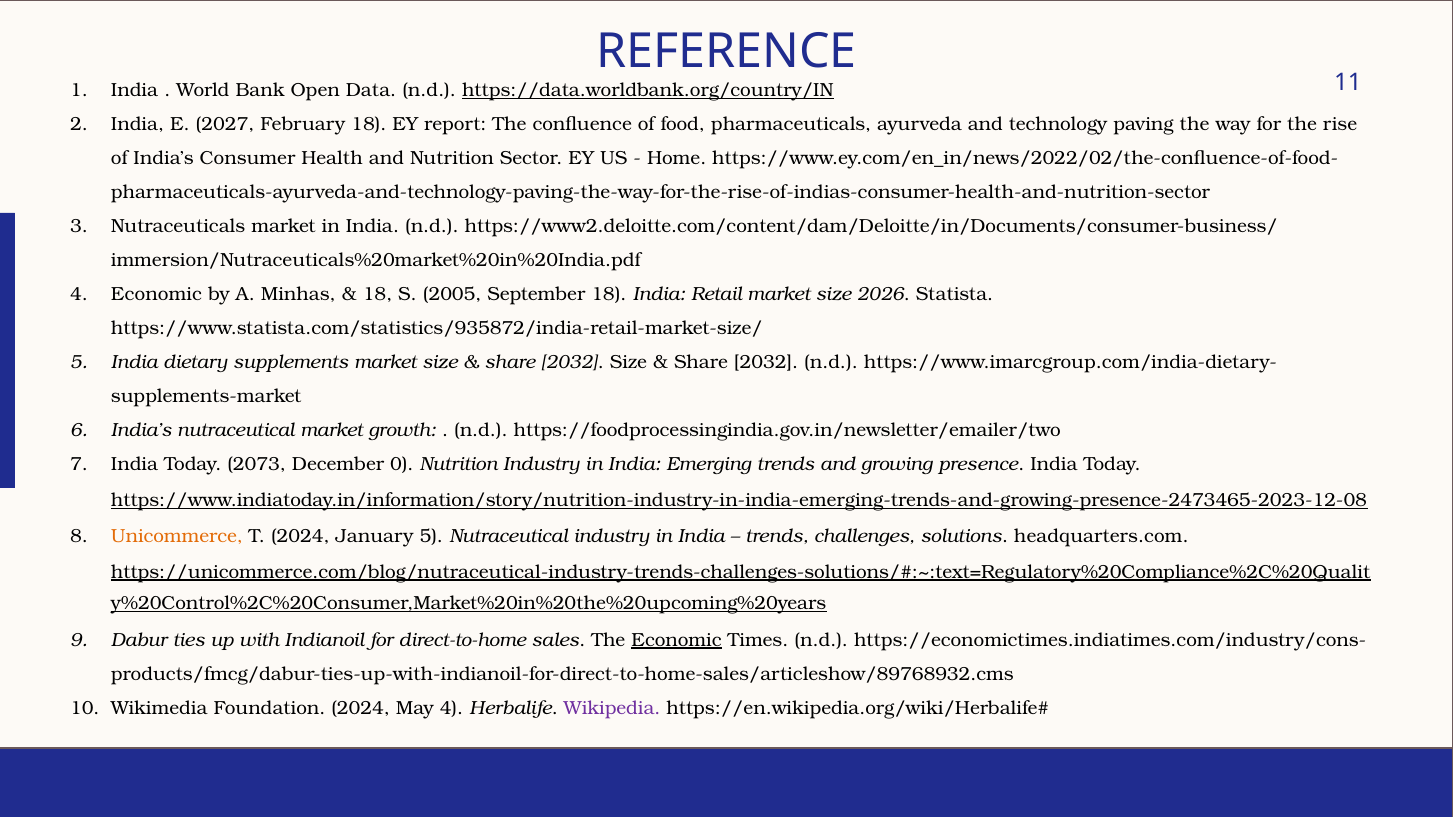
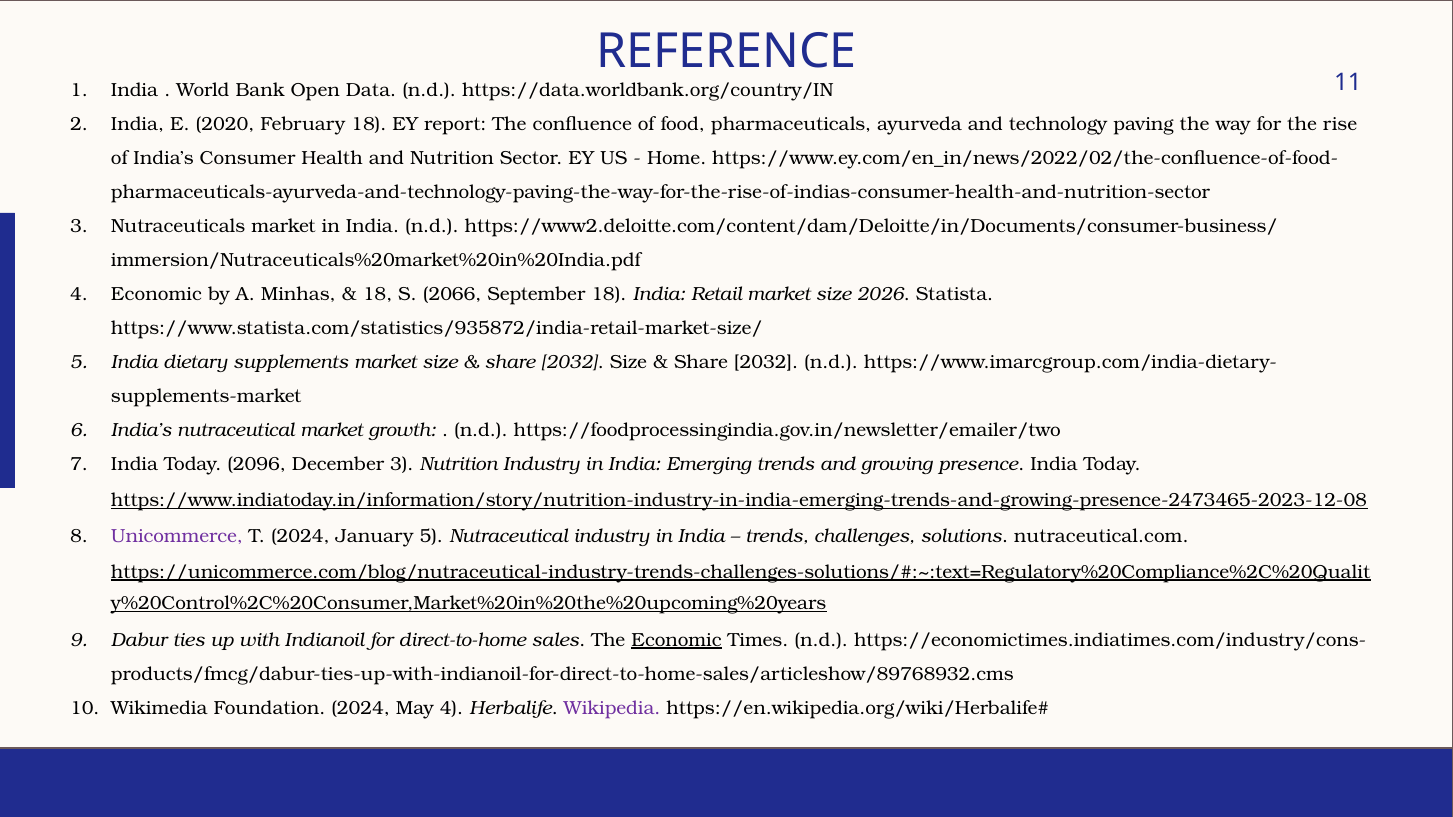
https://data.worldbank.org/country/IN underline: present -> none
2027: 2027 -> 2020
2005: 2005 -> 2066
2073: 2073 -> 2096
December 0: 0 -> 3
Unicommerce colour: orange -> purple
headquarters.com: headquarters.com -> nutraceutical.com
